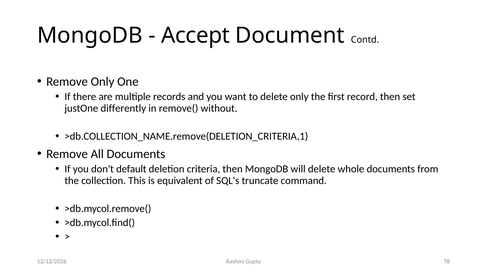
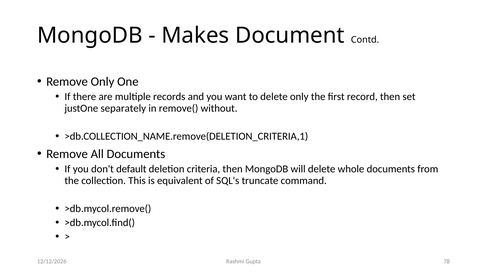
Accept: Accept -> Makes
differently: differently -> separately
